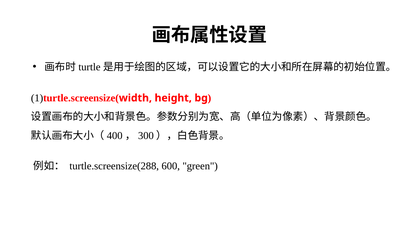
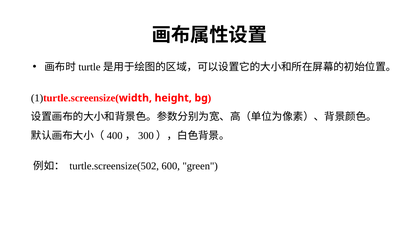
turtle.screensize(288: turtle.screensize(288 -> turtle.screensize(502
